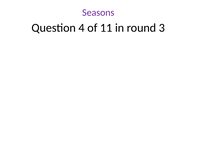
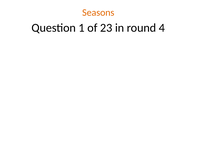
Seasons colour: purple -> orange
4: 4 -> 1
11: 11 -> 23
3: 3 -> 4
